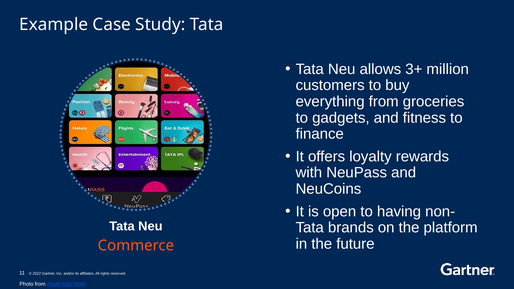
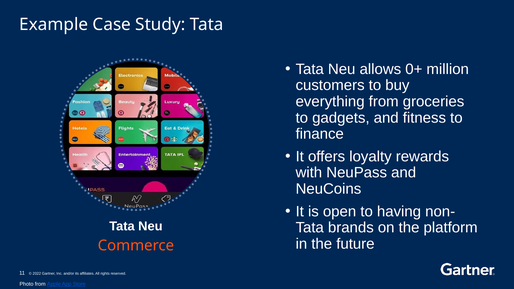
3+: 3+ -> 0+
